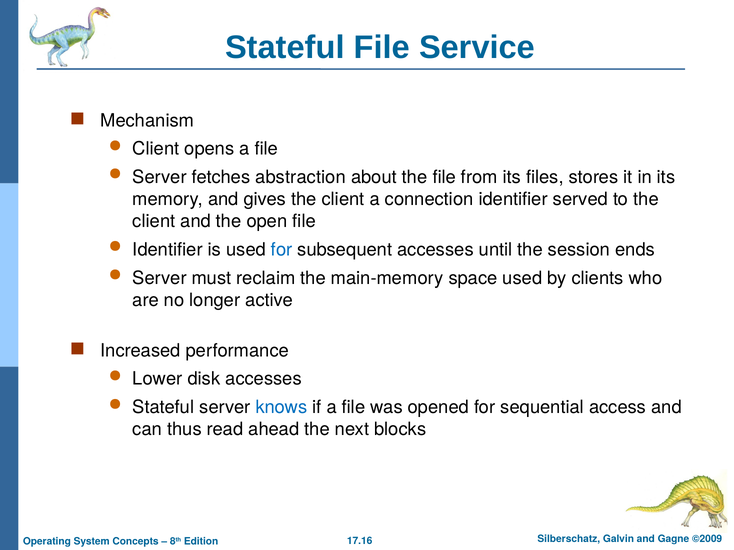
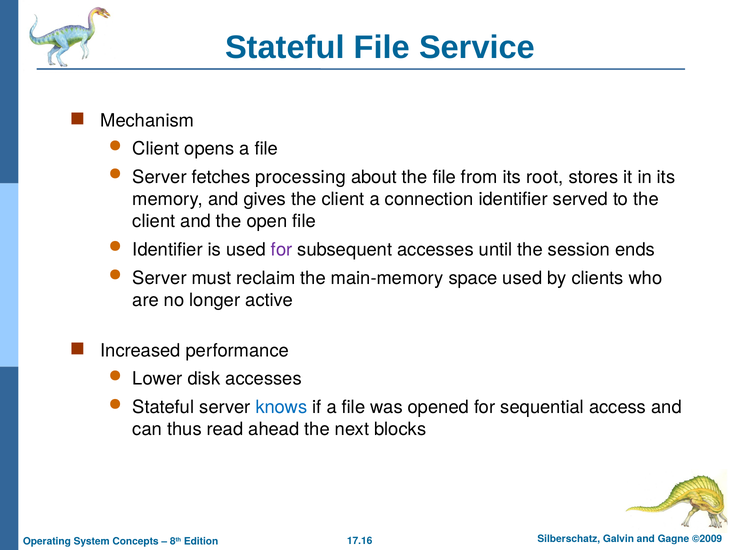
abstraction: abstraction -> processing
files: files -> root
for at (282, 250) colour: blue -> purple
